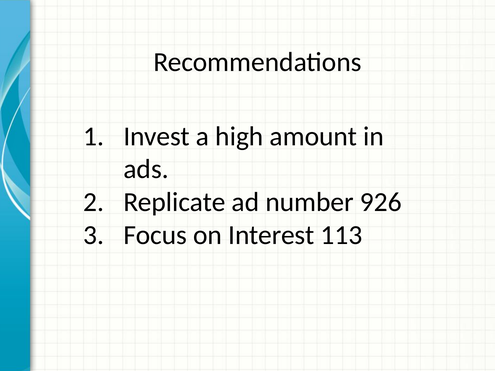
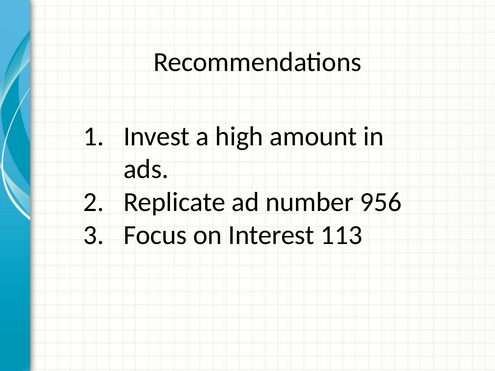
926: 926 -> 956
